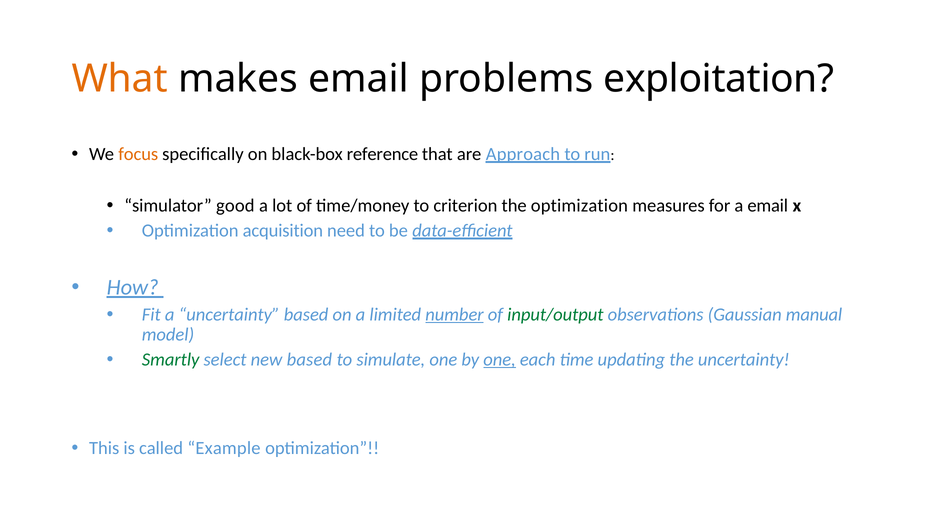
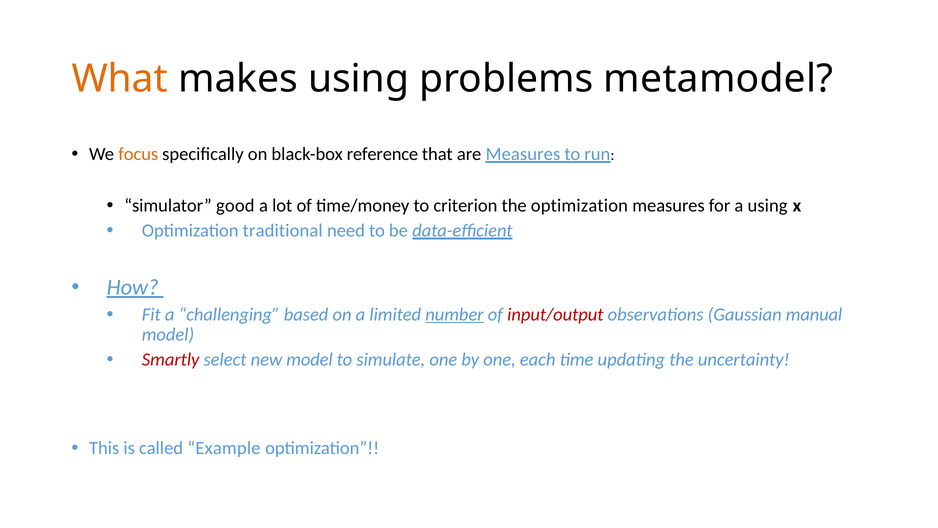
makes email: email -> using
exploitation: exploitation -> metamodel
are Approach: Approach -> Measures
a email: email -> using
acquisition: acquisition -> traditional
a uncertainty: uncertainty -> challenging
input/output colour: green -> red
Smartly colour: green -> red
new based: based -> model
one at (500, 359) underline: present -> none
